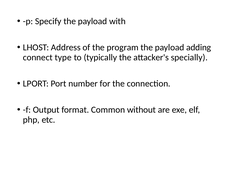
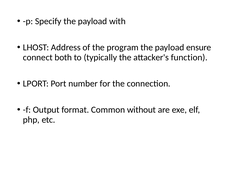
adding: adding -> ensure
type: type -> both
specially: specially -> function
